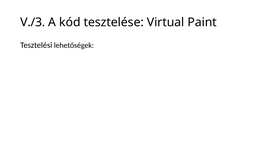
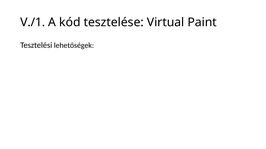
V./3: V./3 -> V./1
